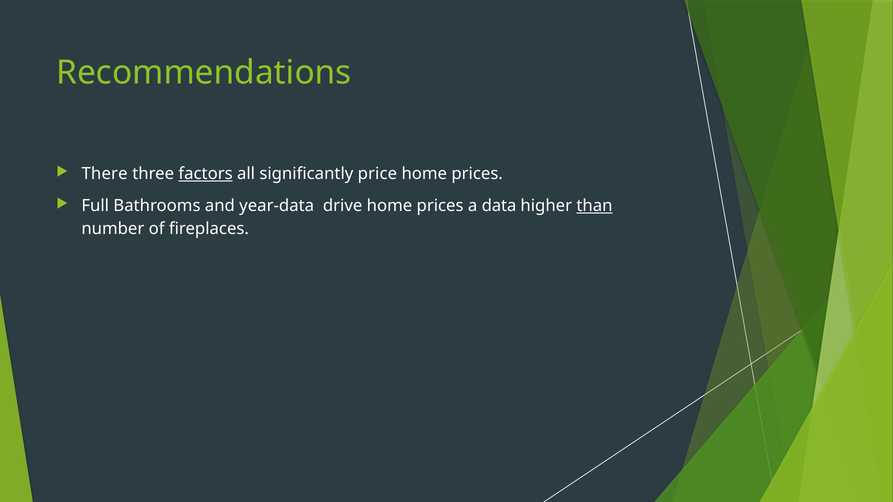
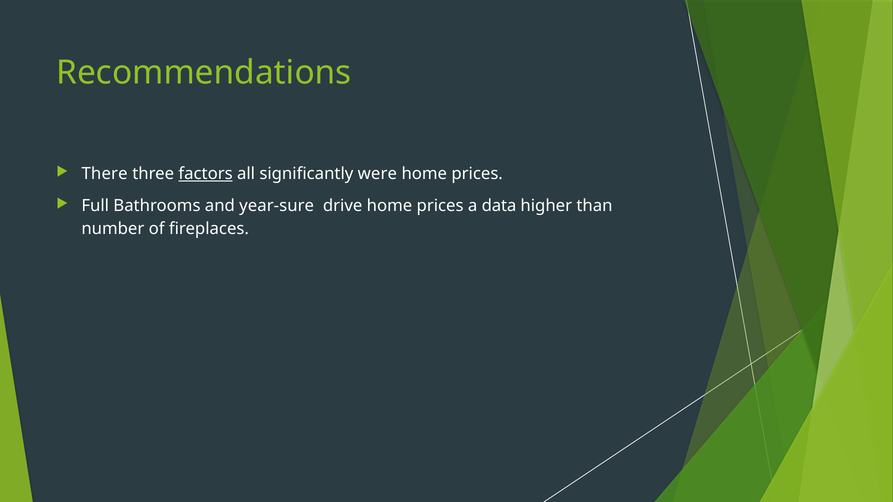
price: price -> were
year-data: year-data -> year-sure
than underline: present -> none
